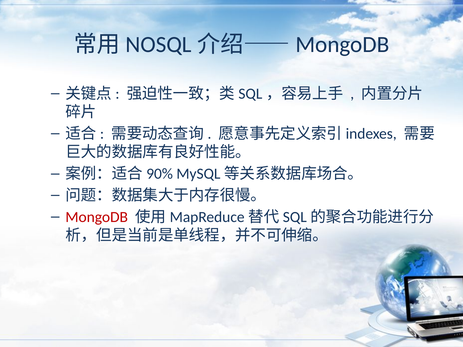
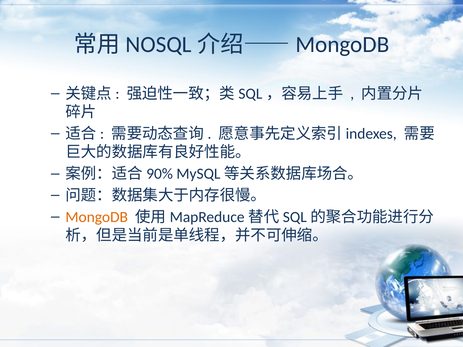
MongoDB colour: red -> orange
